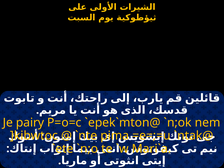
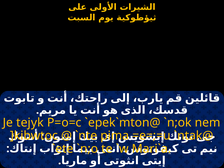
pairy: pairy -> tejyk
